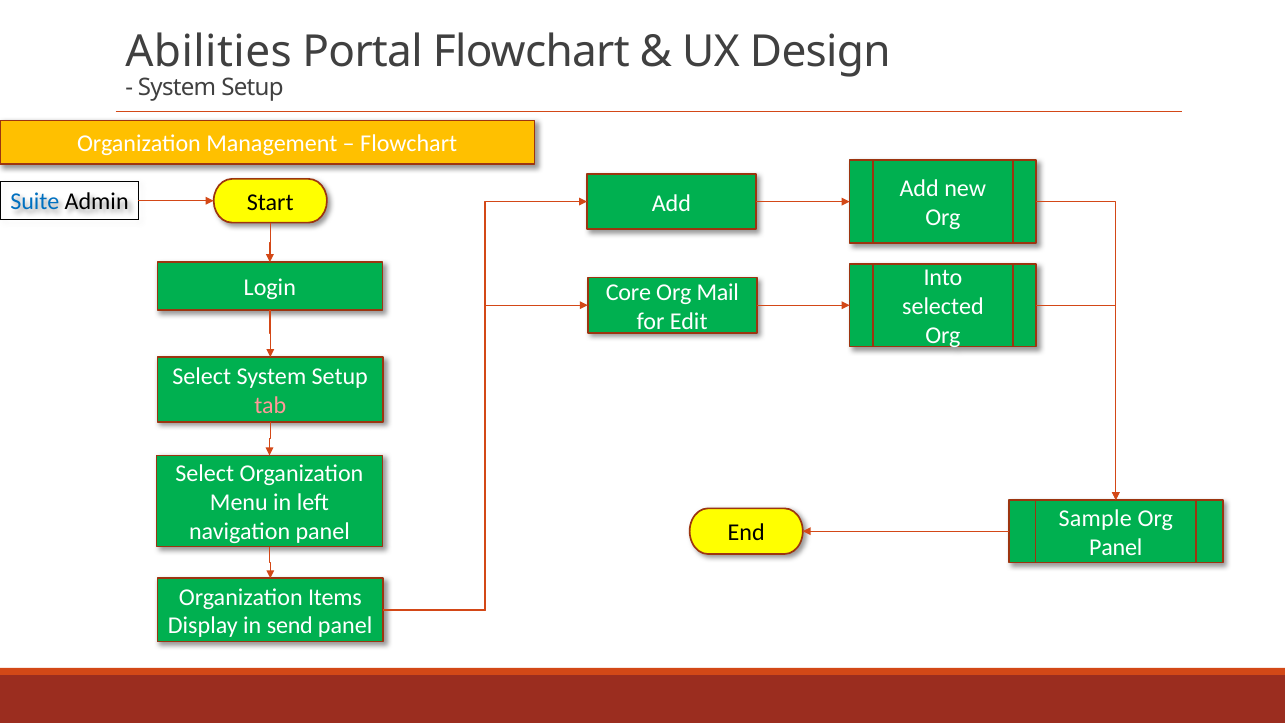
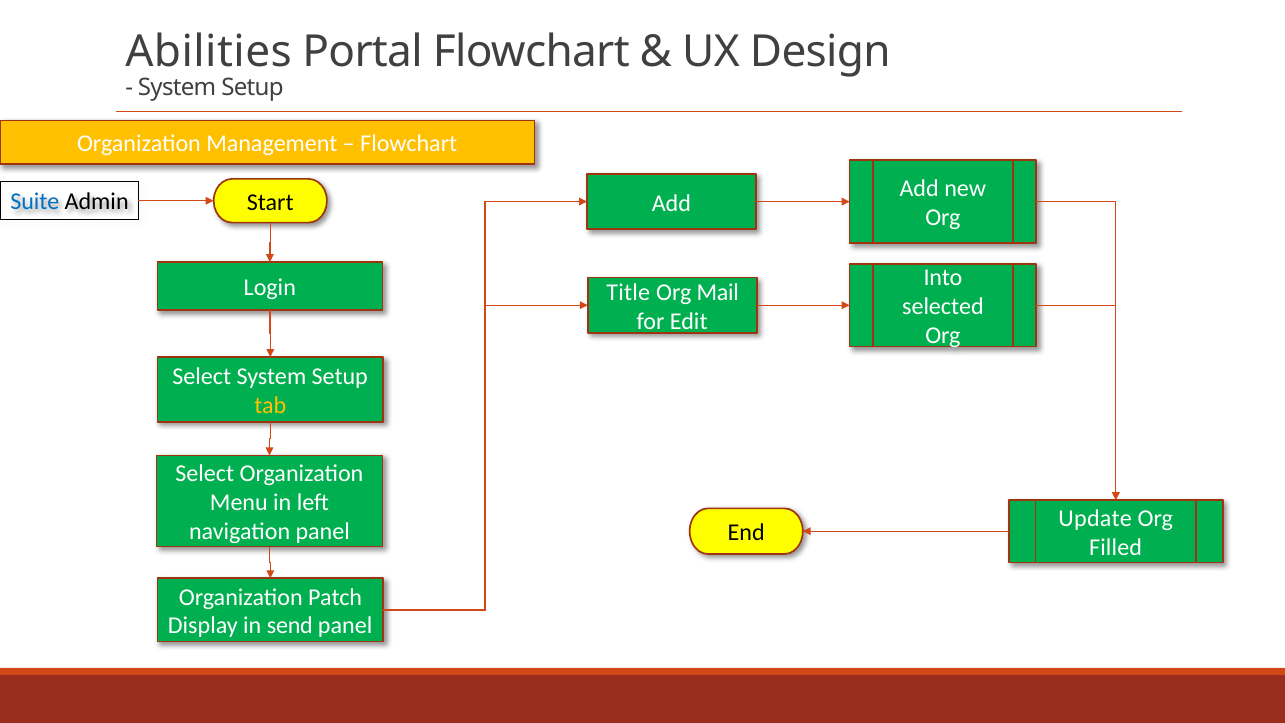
Core: Core -> Title
tab colour: pink -> yellow
Sample: Sample -> Update
Panel at (1116, 547): Panel -> Filled
Items: Items -> Patch
